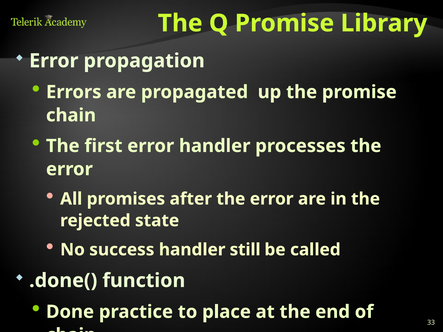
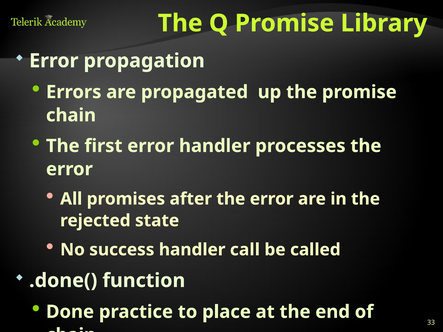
still: still -> call
